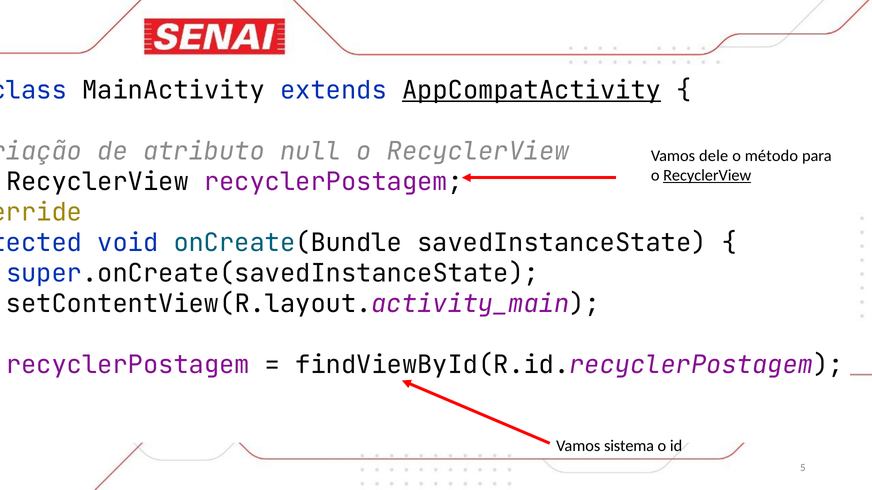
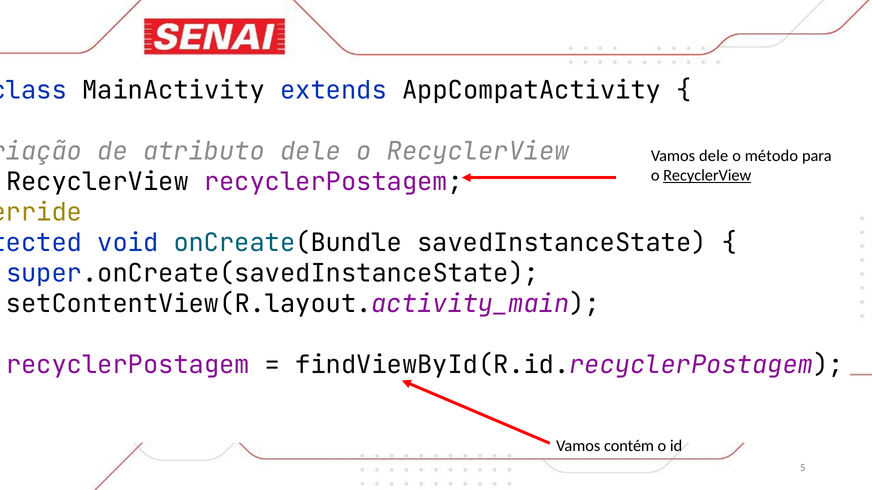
AppCompatActivity underline: present -> none
atributo null: null -> dele
sistema: sistema -> contém
